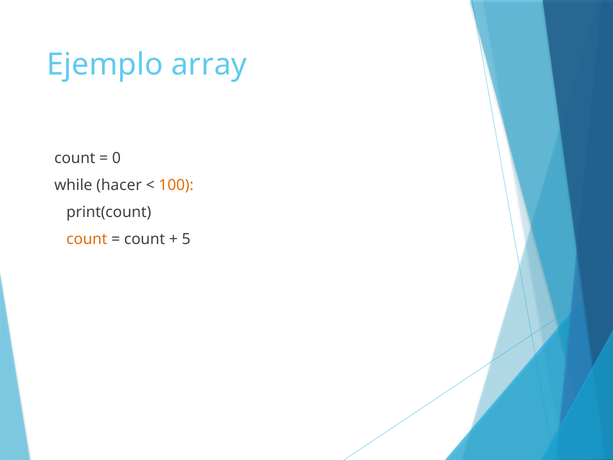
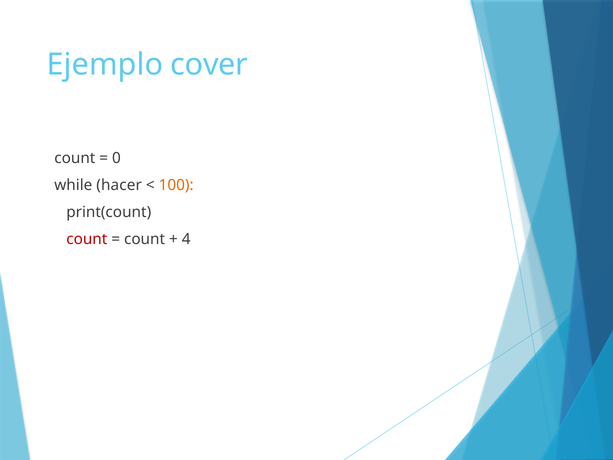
array: array -> cover
count at (87, 239) colour: orange -> red
5: 5 -> 4
